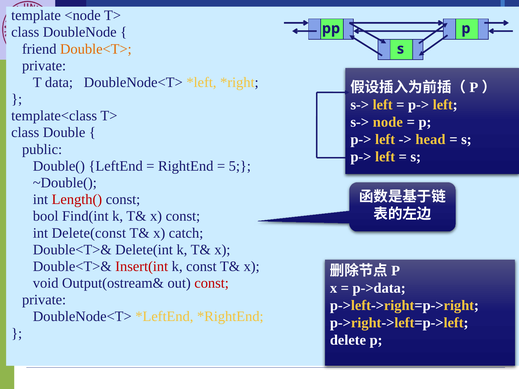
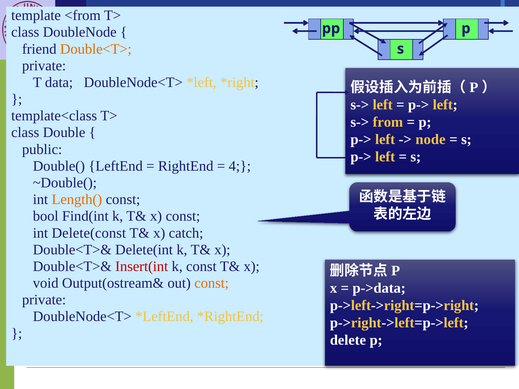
<node: <node -> <from
node: node -> from
head: head -> node
5: 5 -> 4
Length( colour: red -> orange
const at (212, 283) colour: red -> orange
